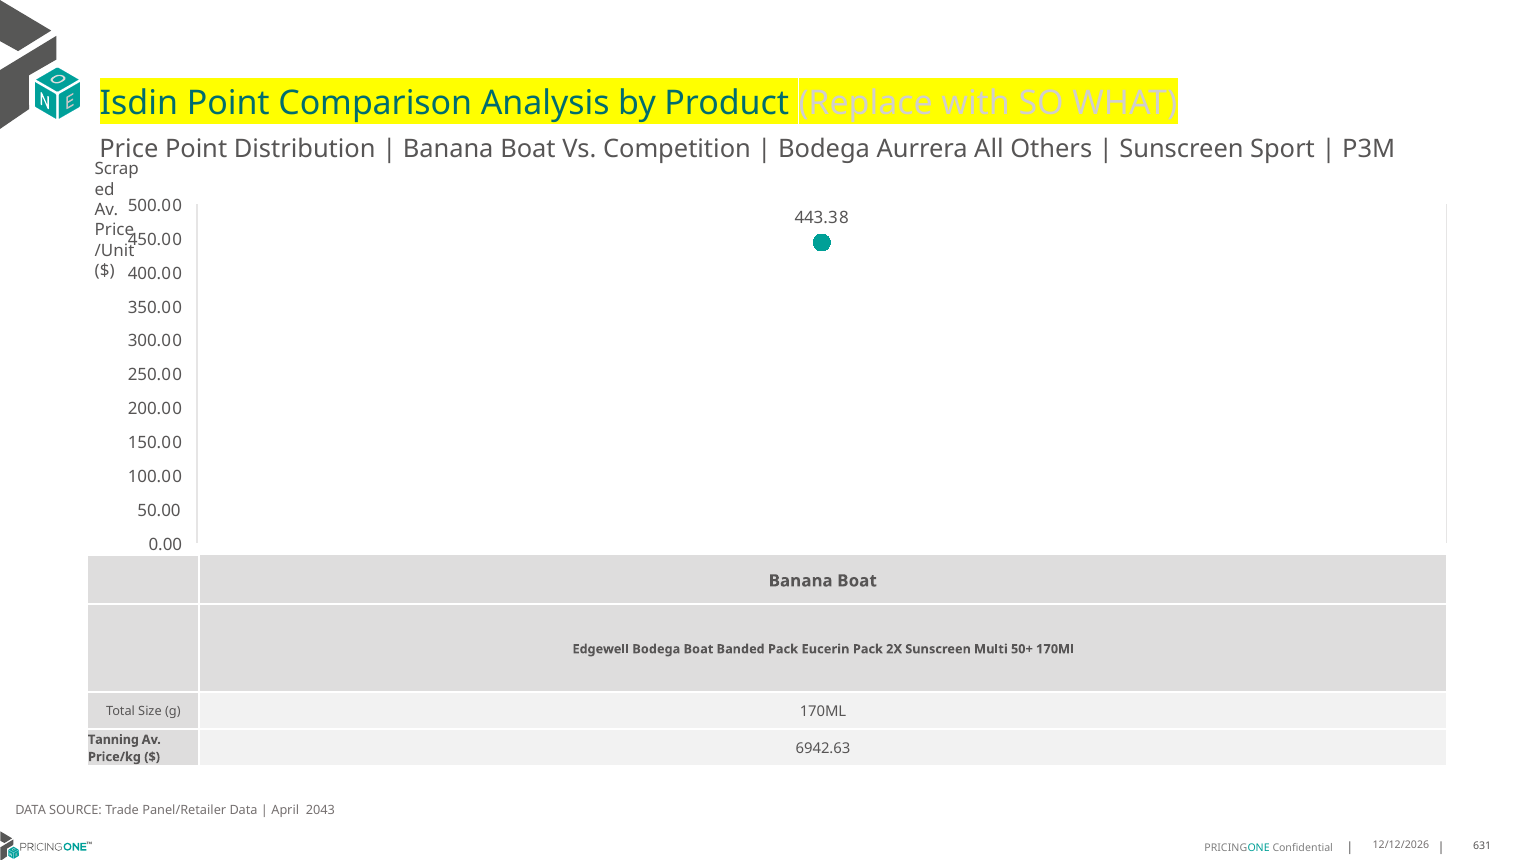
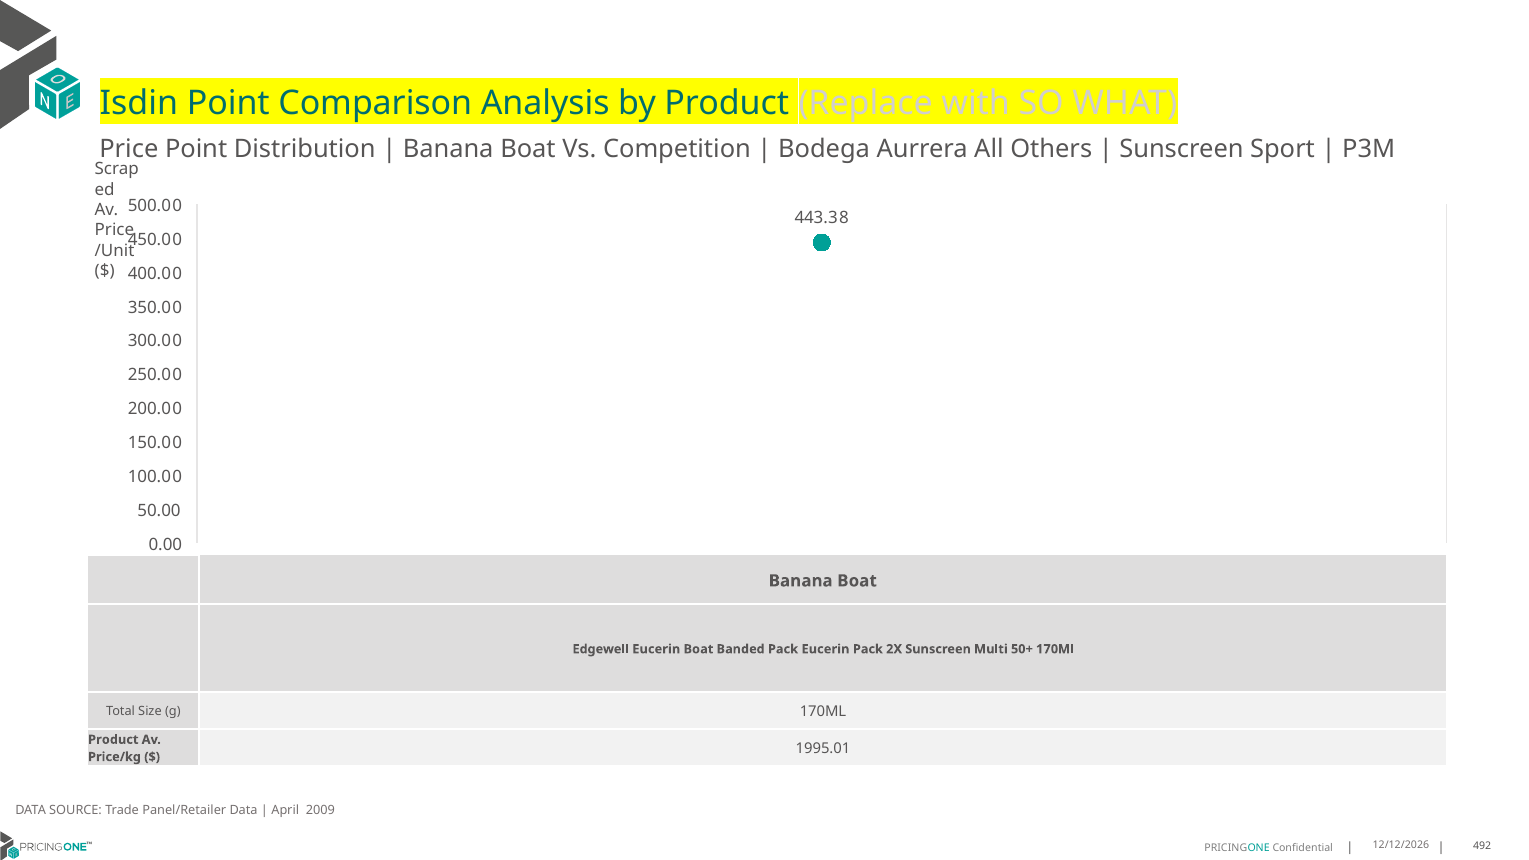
Edgewell Bodega: Bodega -> Eucerin
Tanning at (113, 740): Tanning -> Product
6942.63: 6942.63 -> 1995.01
2043: 2043 -> 2009
631: 631 -> 492
